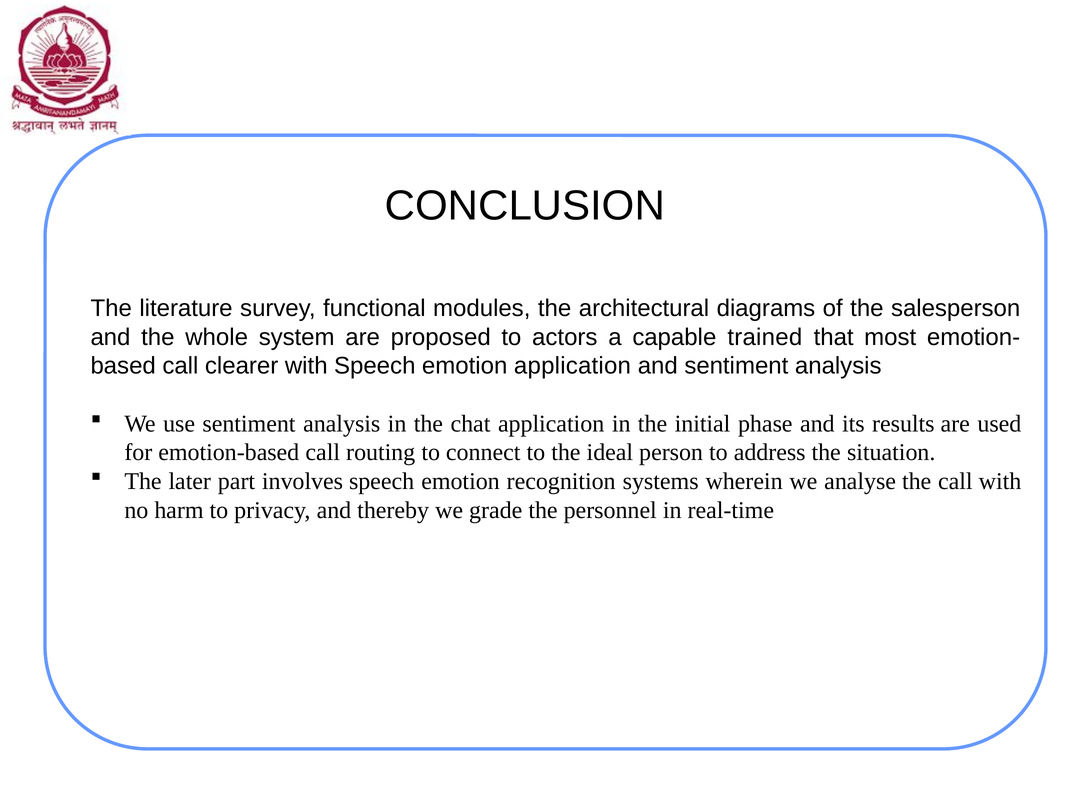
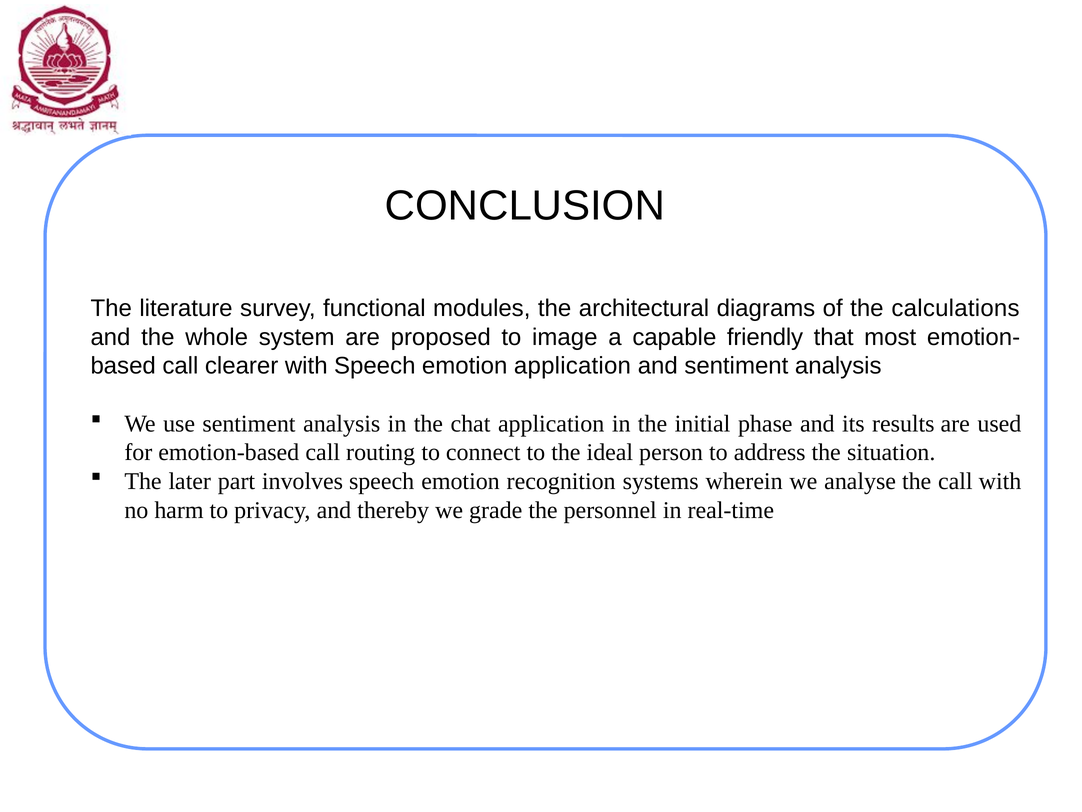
salesperson: salesperson -> calculations
actors: actors -> image
trained: trained -> friendly
